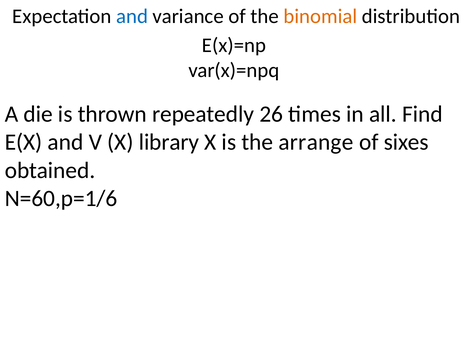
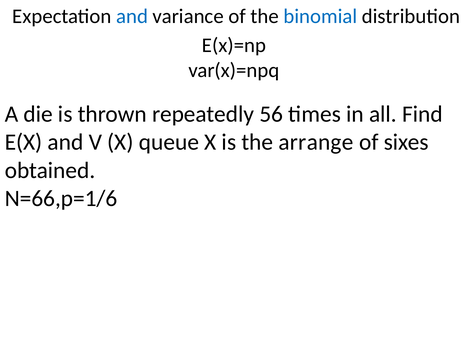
binomial colour: orange -> blue
26: 26 -> 56
library: library -> queue
N=60,p=1/6: N=60,p=1/6 -> N=66,p=1/6
